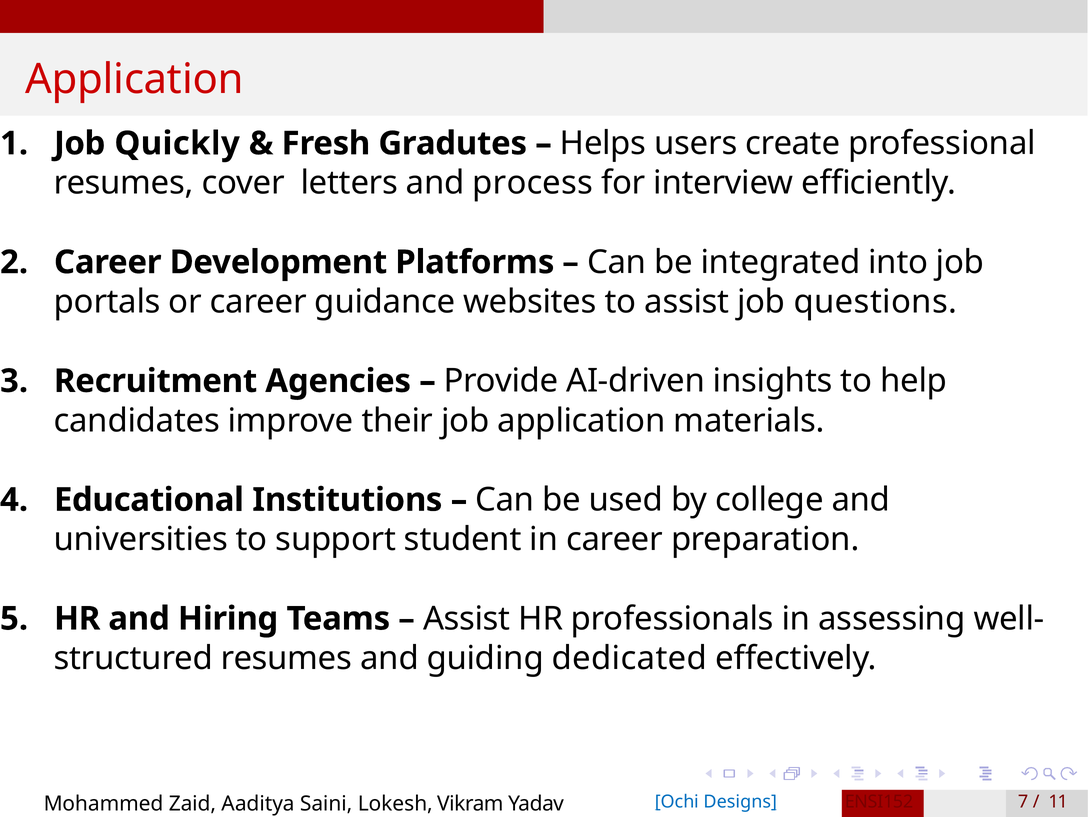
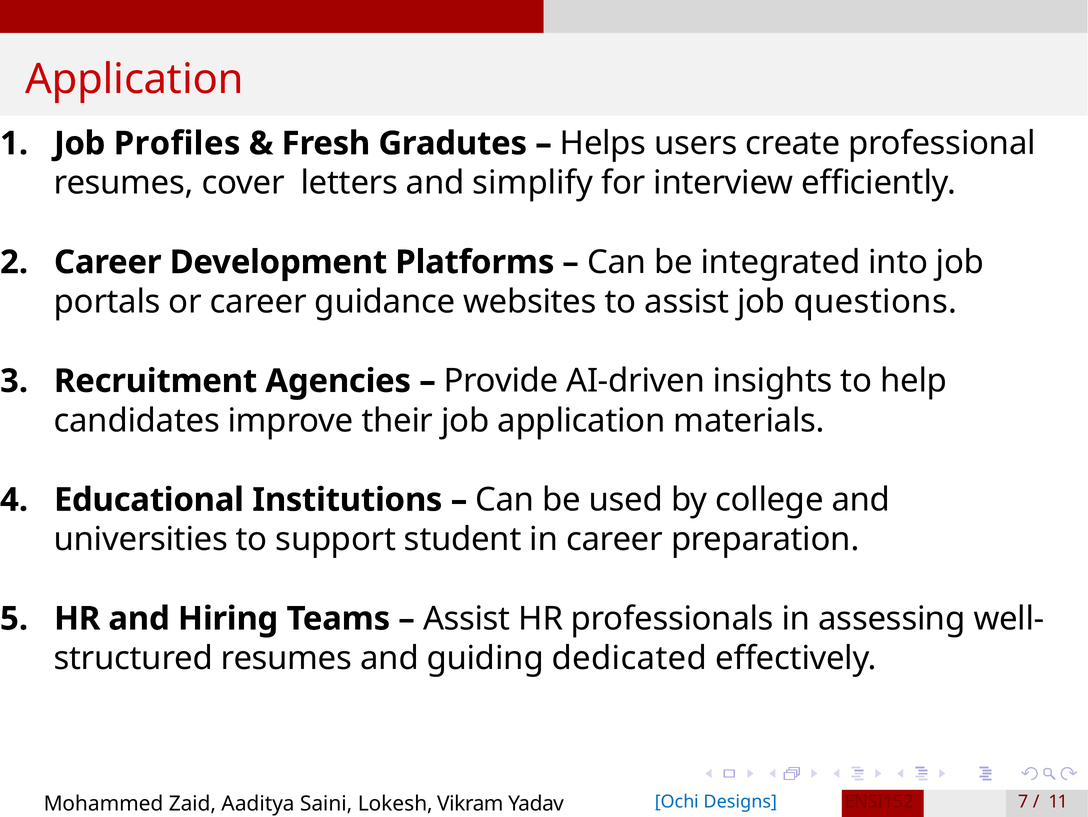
Quickly: Quickly -> Profiles
process: process -> simplify
